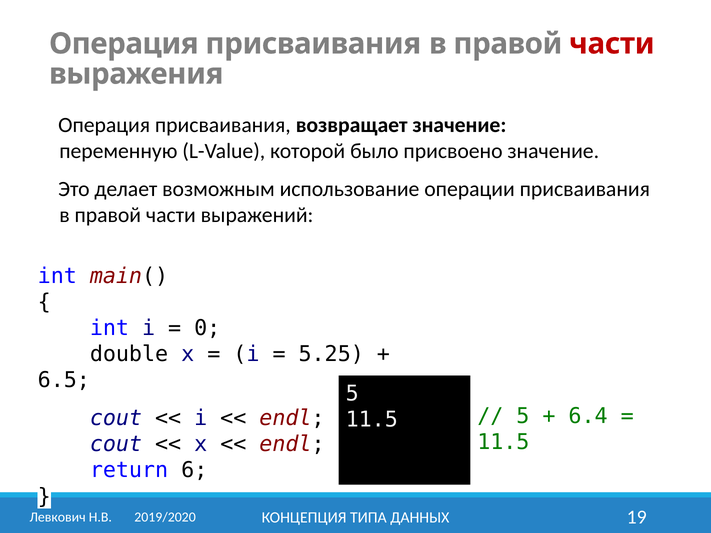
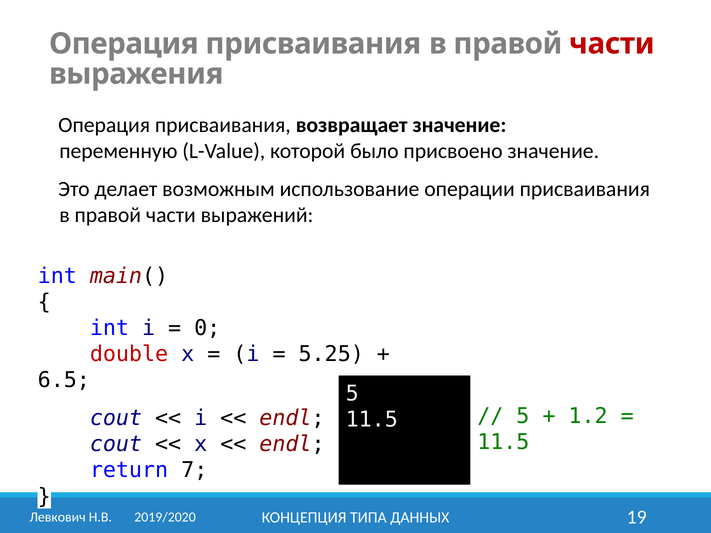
double colour: black -> red
6.4: 6.4 -> 1.2
6: 6 -> 7
